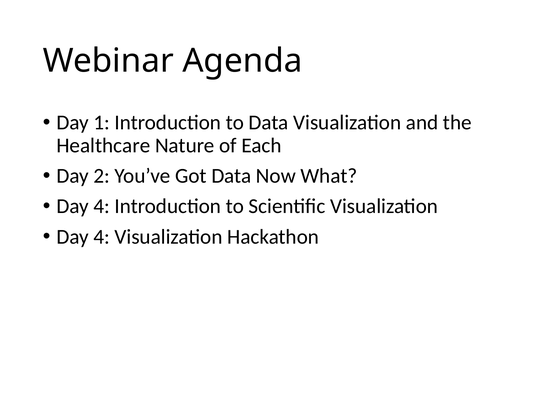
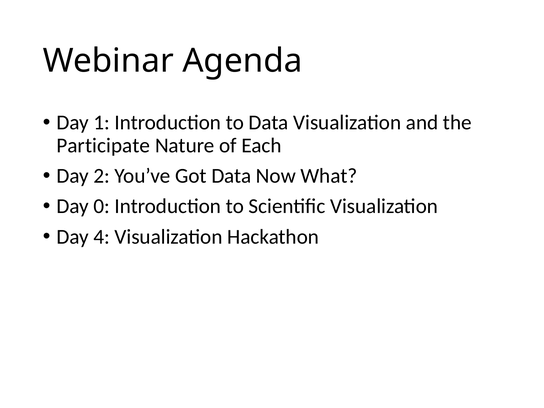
Healthcare: Healthcare -> Participate
4 at (102, 206): 4 -> 0
